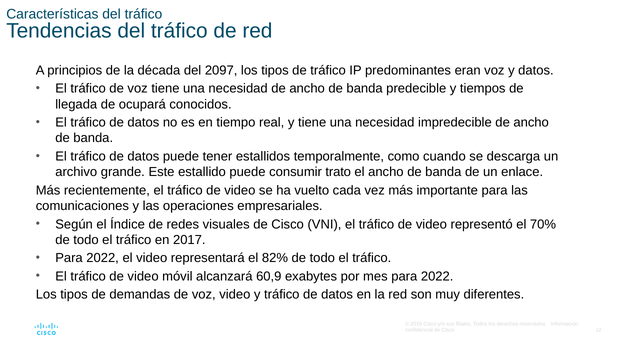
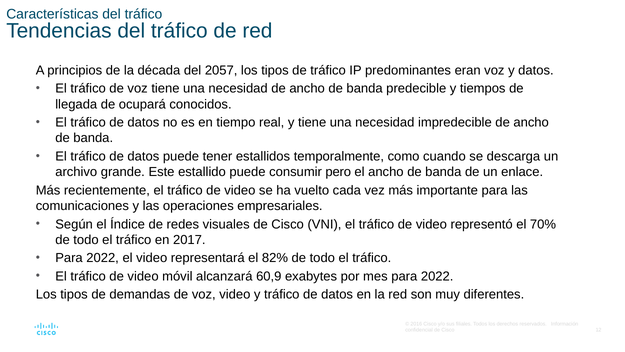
2097: 2097 -> 2057
trato: trato -> pero
